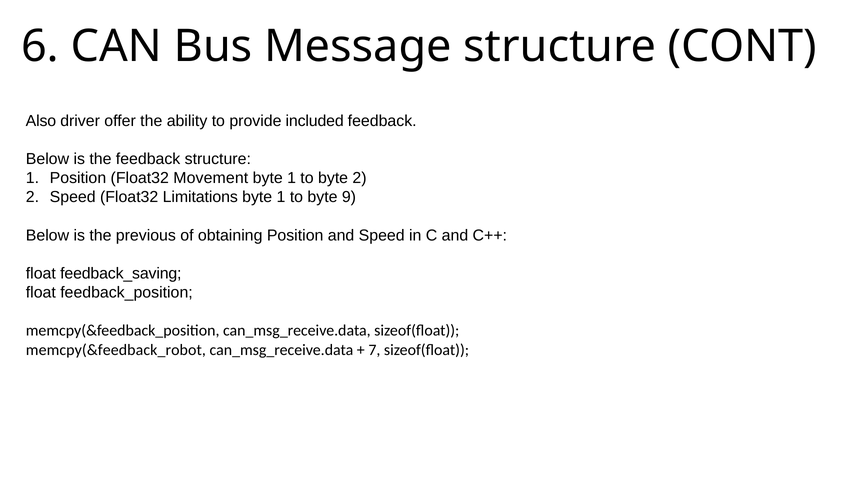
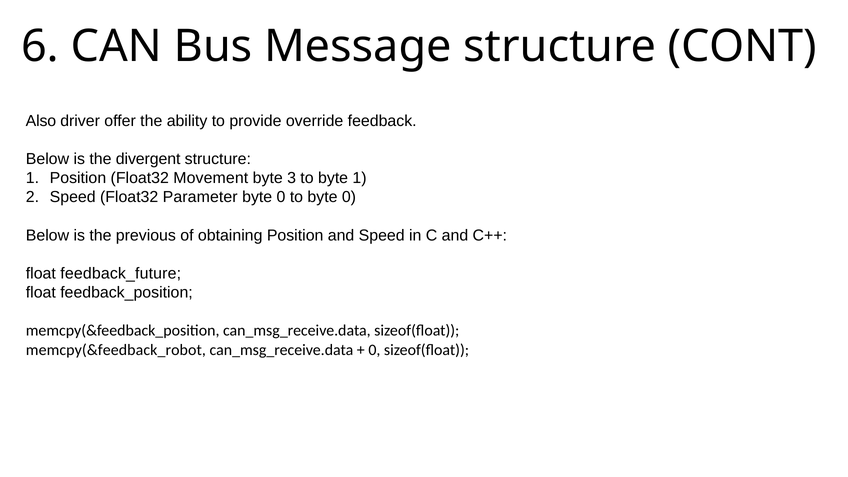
included: included -> override
the feedback: feedback -> divergent
1 at (292, 178): 1 -> 3
byte 2: 2 -> 1
Limitations: Limitations -> Parameter
1 at (281, 197): 1 -> 0
to byte 9: 9 -> 0
feedback_saving: feedback_saving -> feedback_future
7 at (374, 350): 7 -> 0
